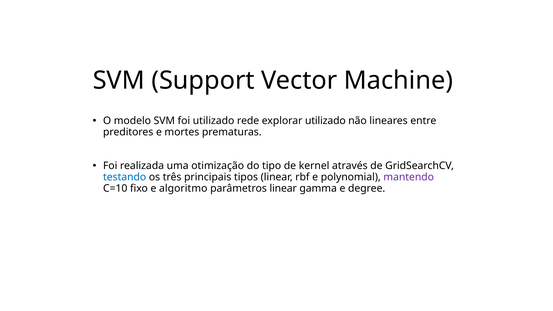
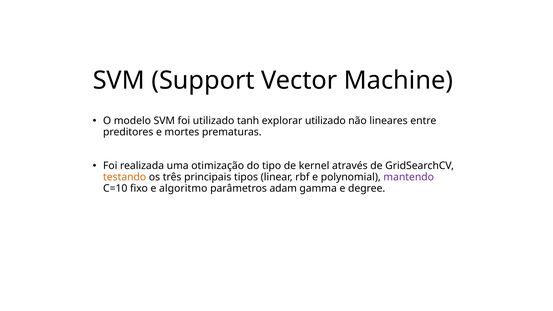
rede: rede -> tanh
testando colour: blue -> orange
parâmetros linear: linear -> adam
